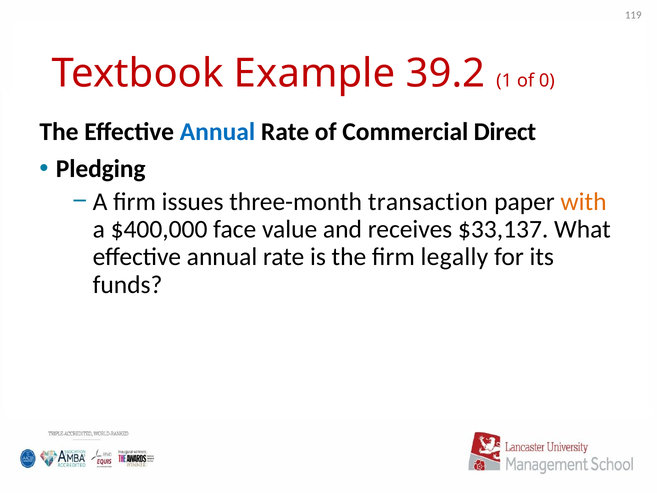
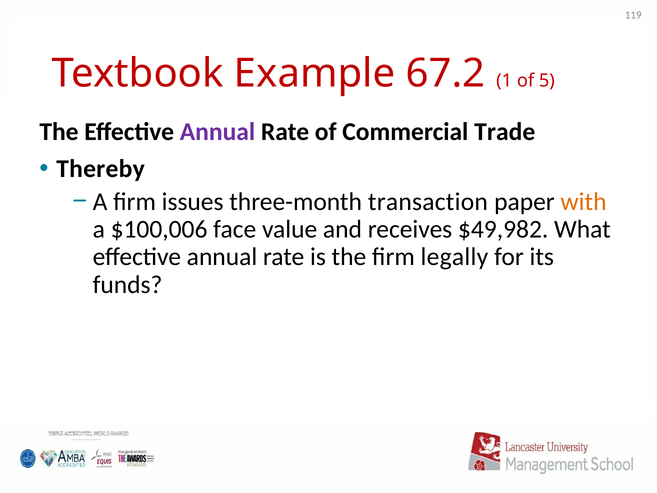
39.2: 39.2 -> 67.2
0: 0 -> 5
Annual at (217, 132) colour: blue -> purple
Direct: Direct -> Trade
Pledging: Pledging -> Thereby
$400,000: $400,000 -> $100,006
$33,137: $33,137 -> $49,982
